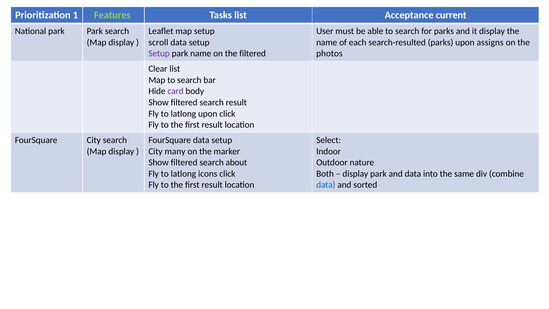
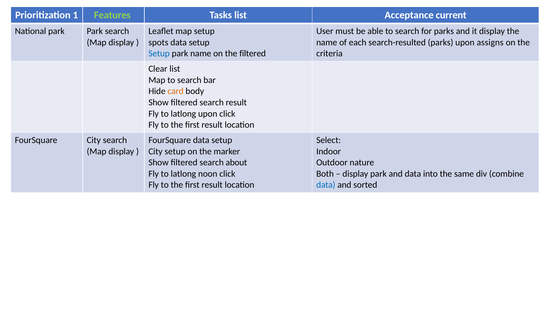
scroll: scroll -> spots
Setup at (159, 54) colour: purple -> blue
photos: photos -> criteria
card colour: purple -> orange
City many: many -> setup
icons: icons -> noon
